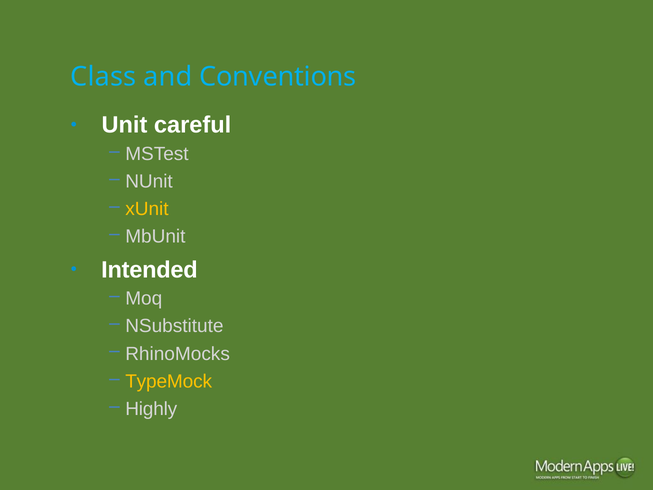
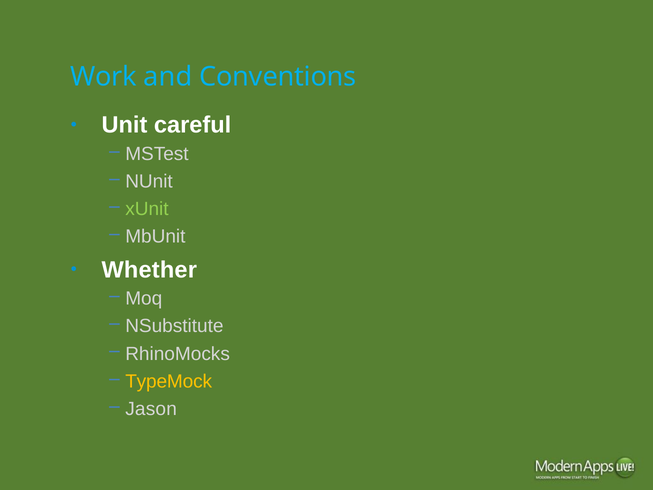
Class: Class -> Work
xUnit colour: yellow -> light green
Intended: Intended -> Whether
Highly: Highly -> Jason
